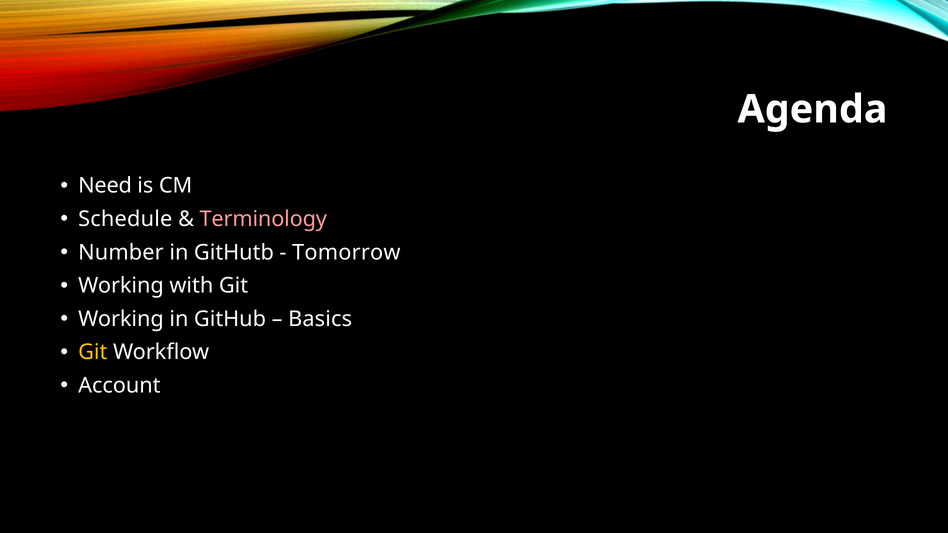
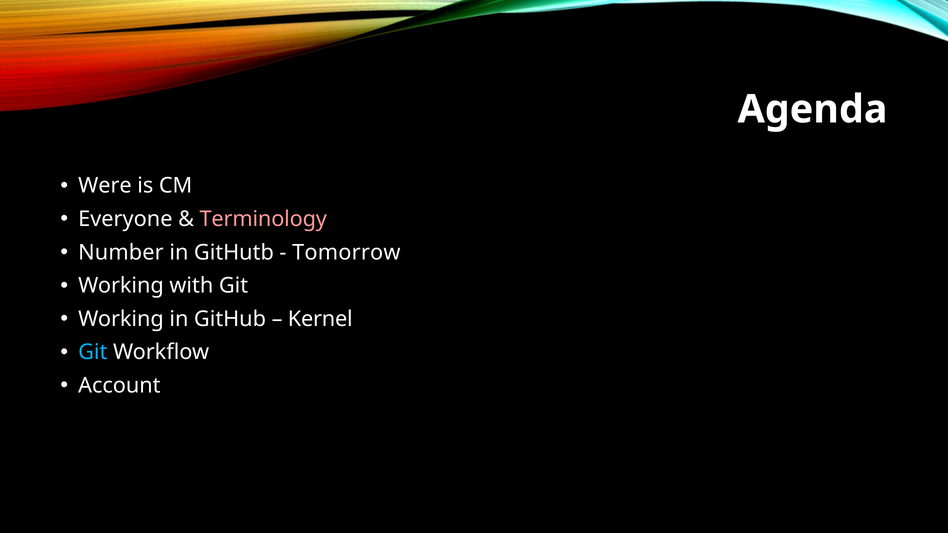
Need: Need -> Were
Schedule: Schedule -> Everyone
Basics: Basics -> Kernel
Git at (93, 352) colour: yellow -> light blue
